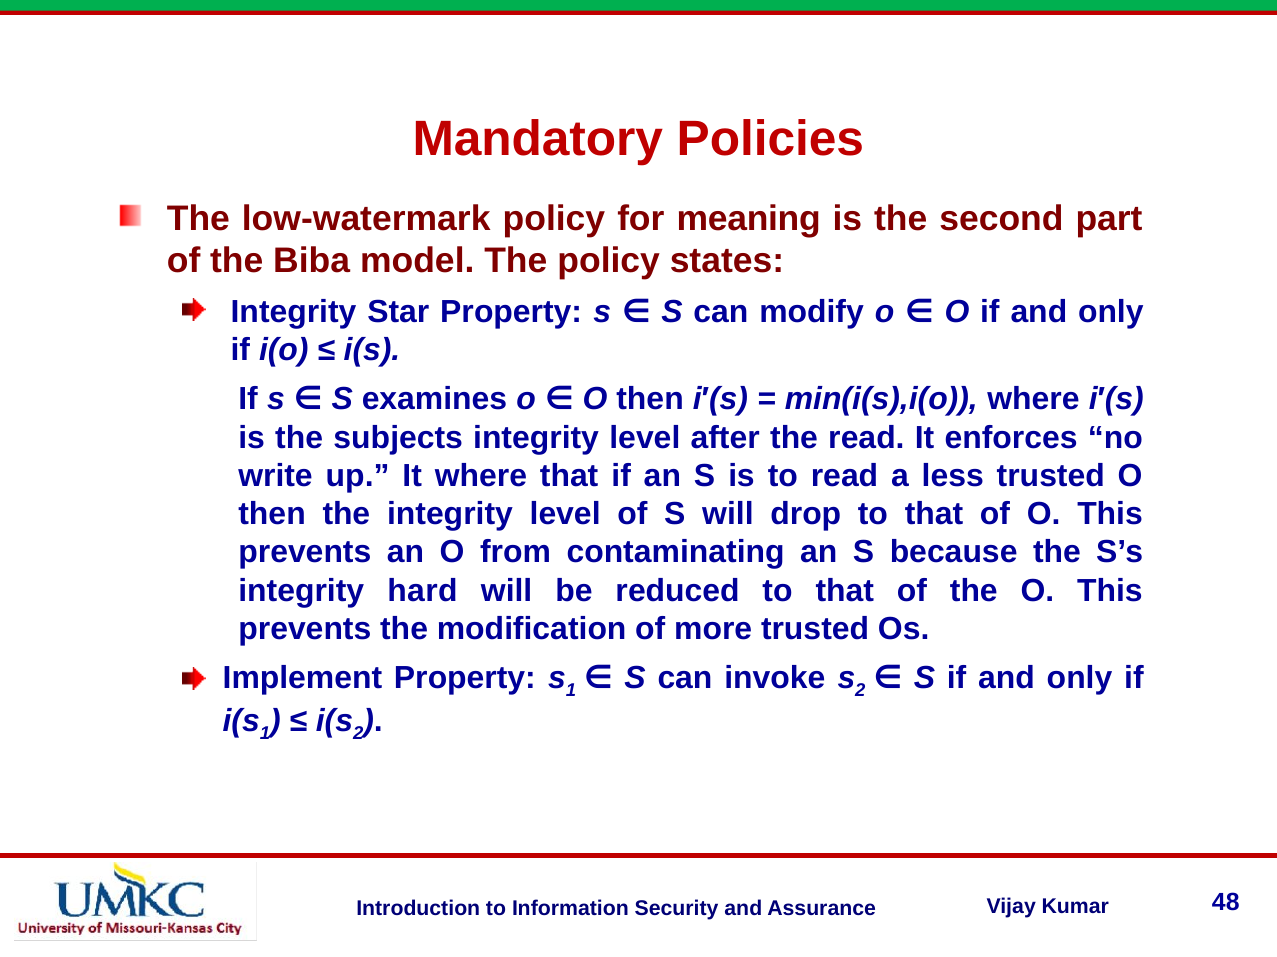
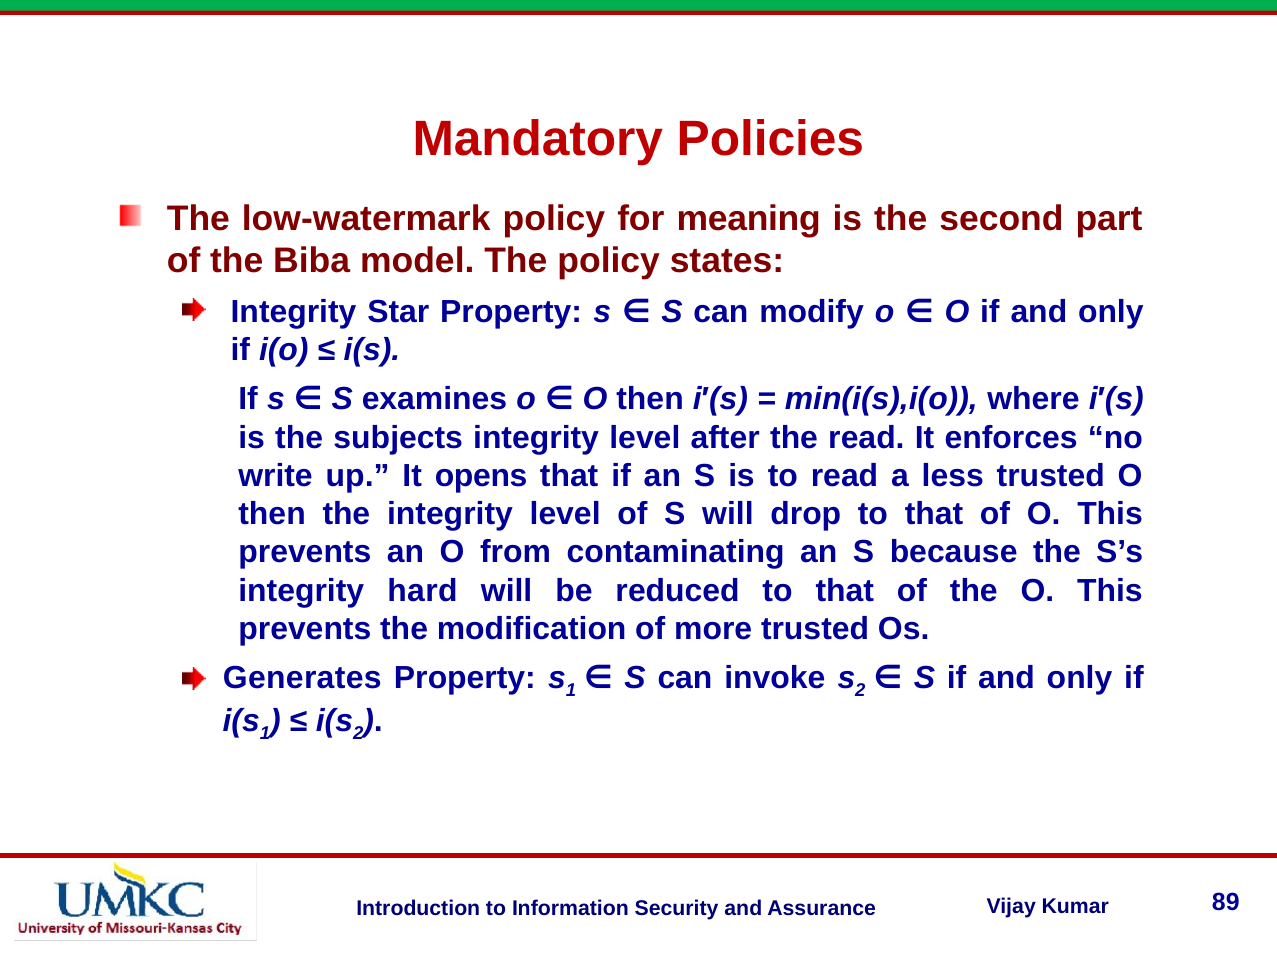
It where: where -> opens
Implement: Implement -> Generates
48: 48 -> 89
